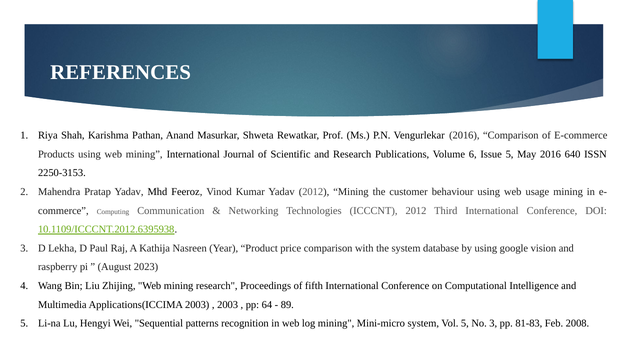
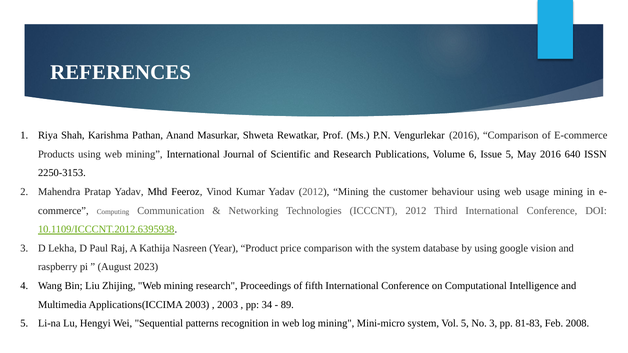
64: 64 -> 34
